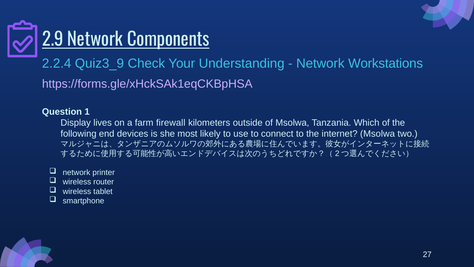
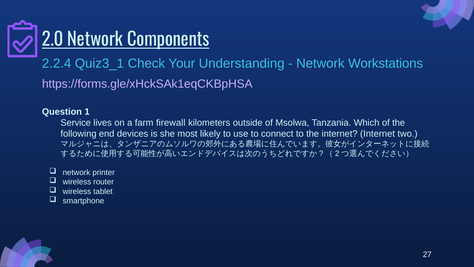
2.9: 2.9 -> 2.0
Quiz3_9: Quiz3_9 -> Quiz3_1
Display: Display -> Service
internet Msolwa: Msolwa -> Internet
